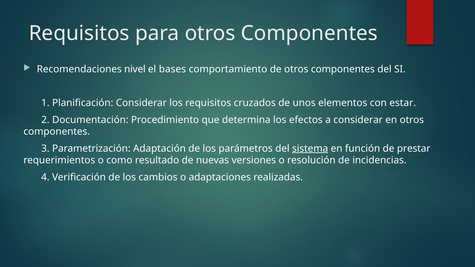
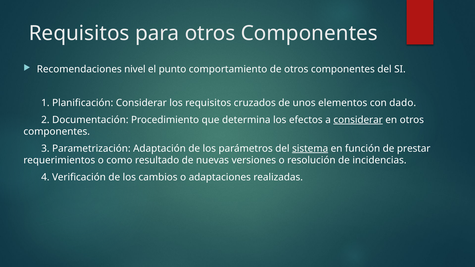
bases: bases -> punto
estar: estar -> dado
considerar at (358, 120) underline: none -> present
